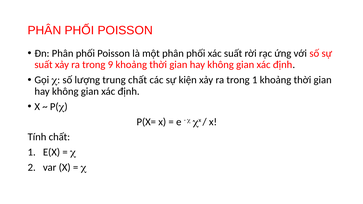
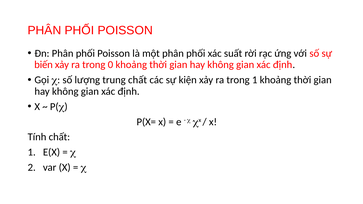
suất at (44, 65): suất -> biến
9: 9 -> 0
